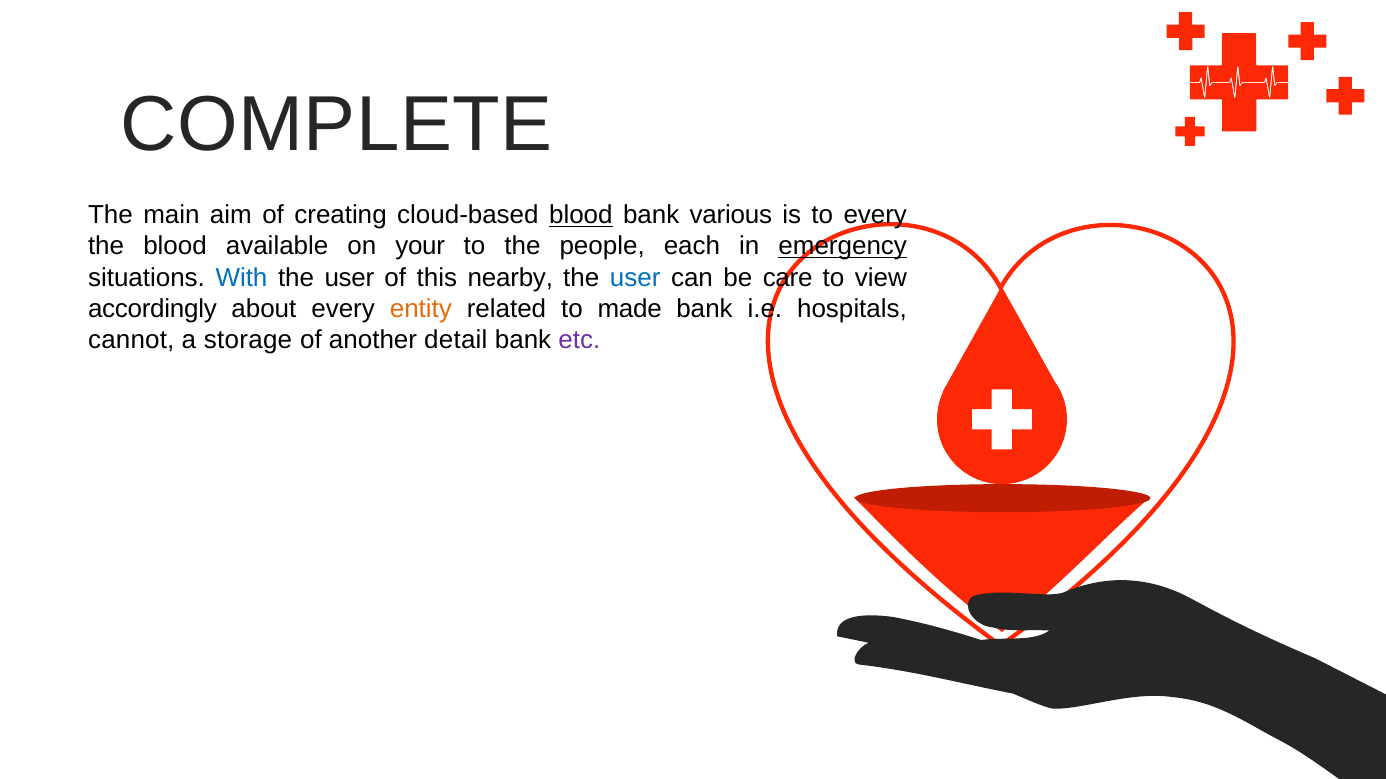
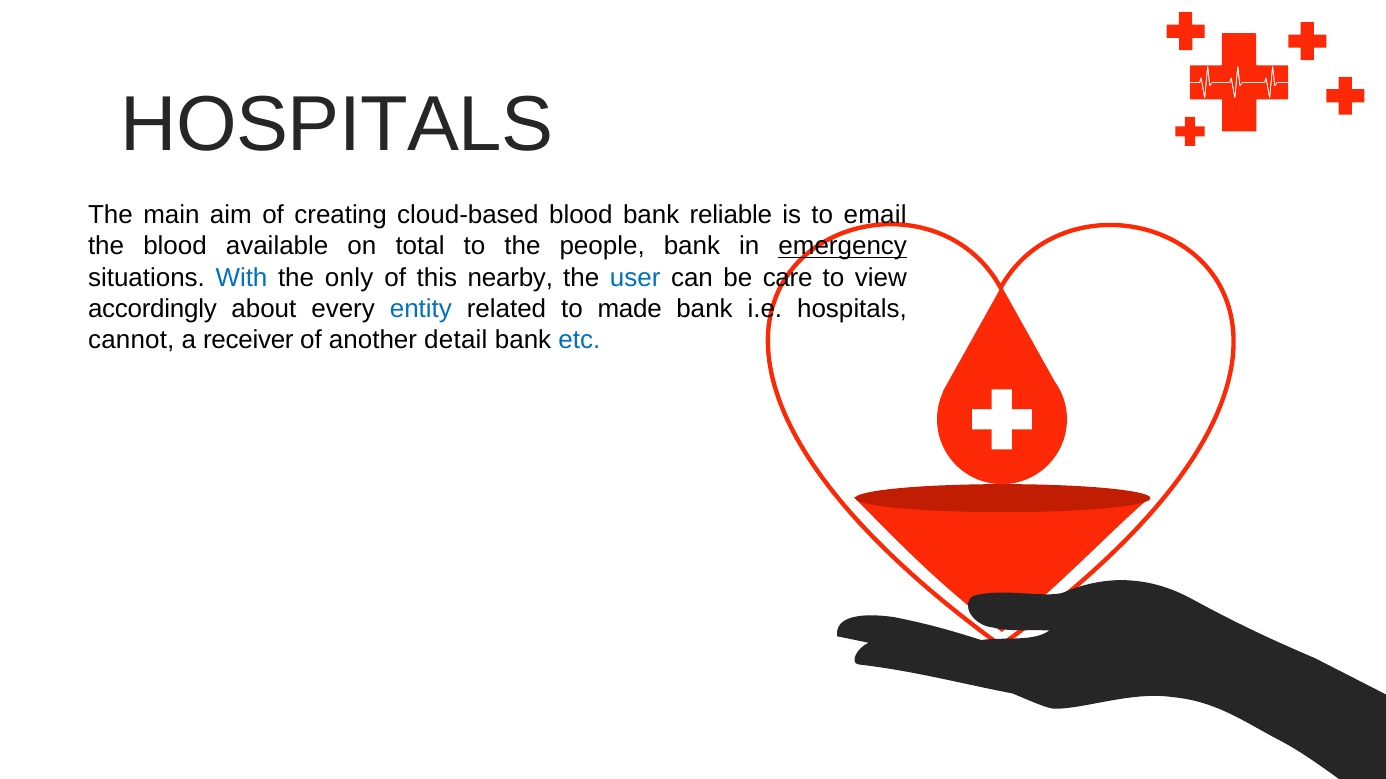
COMPLETE at (336, 125): COMPLETE -> HOSPITALS
blood at (581, 215) underline: present -> none
various: various -> reliable
to every: every -> email
your: your -> total
people each: each -> bank
user at (349, 278): user -> only
entity colour: orange -> blue
storage: storage -> receiver
etc colour: purple -> blue
